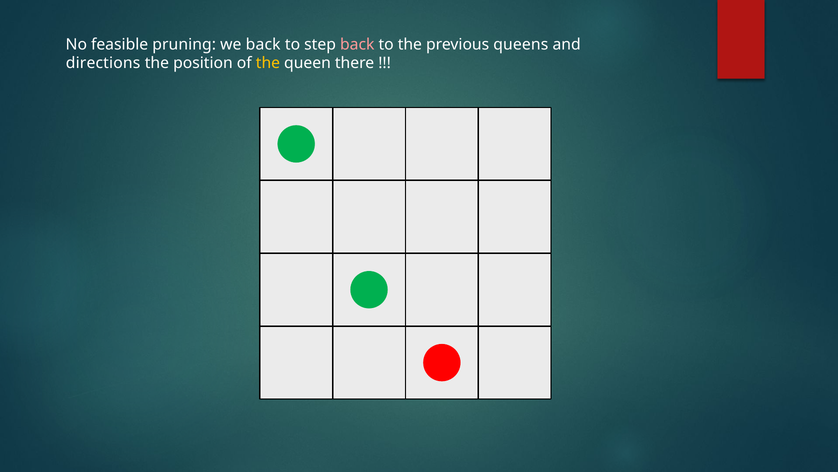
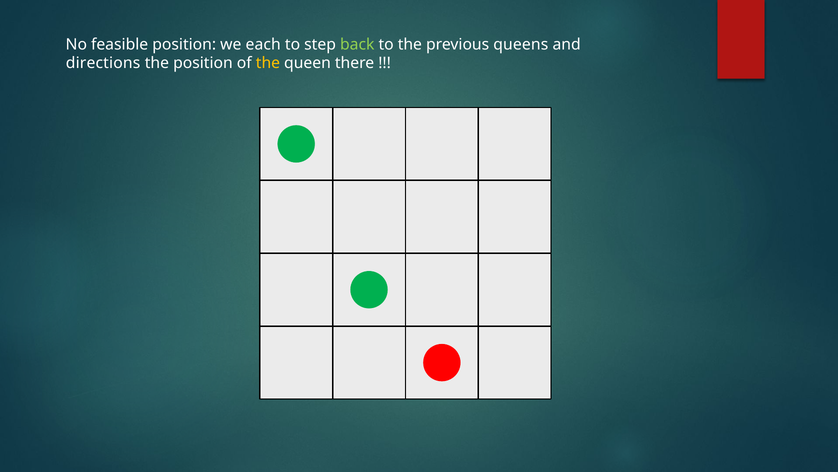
feasible pruning: pruning -> position
we back: back -> each
back at (357, 44) colour: pink -> light green
